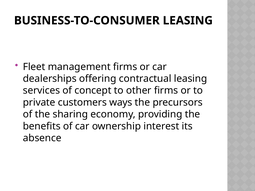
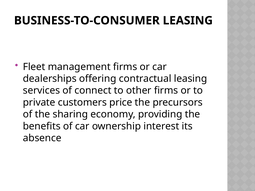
concept: concept -> connect
ways: ways -> price
